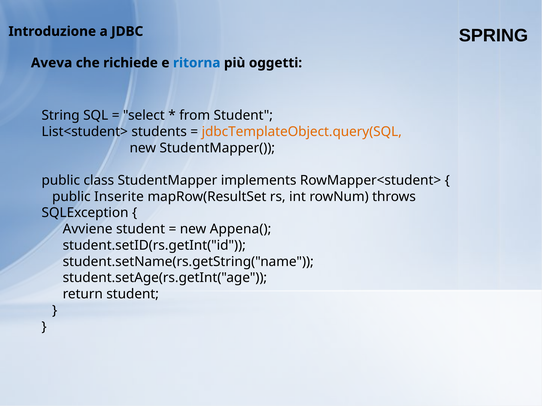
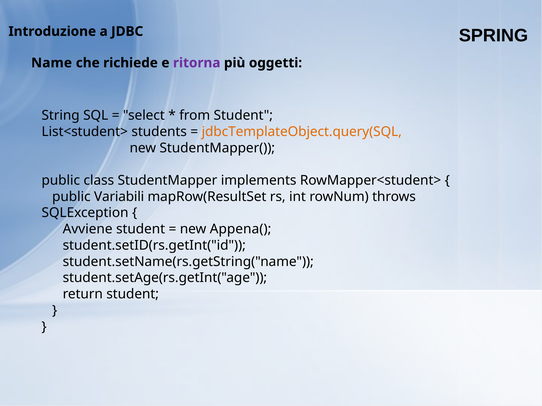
Aveva: Aveva -> Name
ritorna colour: blue -> purple
Inserite: Inserite -> Variabili
